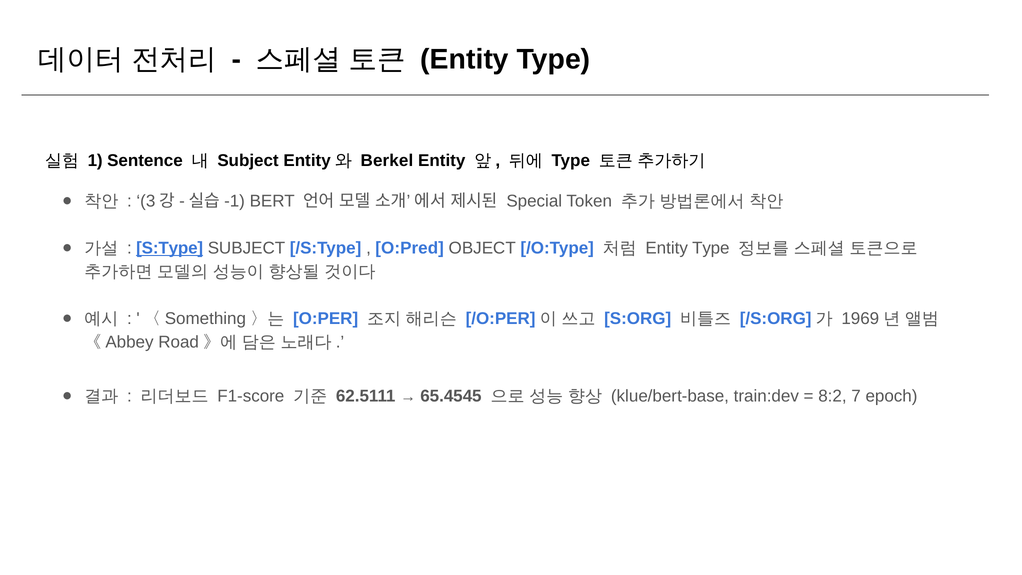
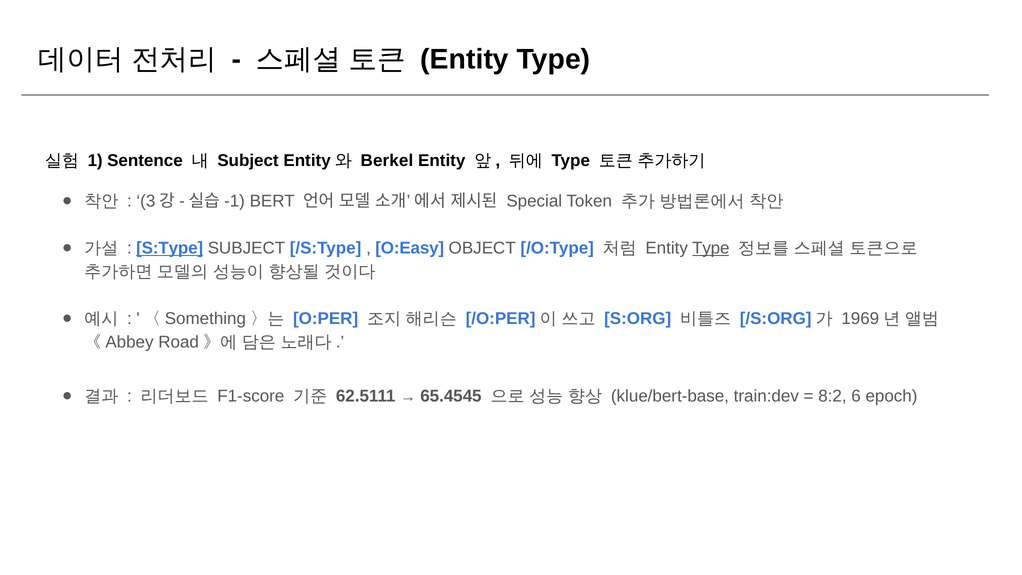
O:Pred: O:Pred -> O:Easy
Type at (711, 248) underline: none -> present
7: 7 -> 6
